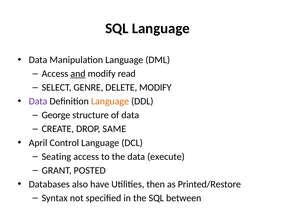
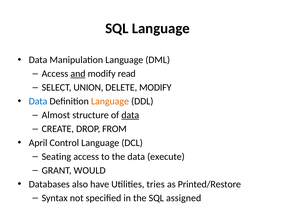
GENRE: GENRE -> UNION
Data at (38, 101) colour: purple -> blue
George: George -> Almost
data at (130, 115) underline: none -> present
SAME: SAME -> FROM
POSTED: POSTED -> WOULD
then: then -> tries
between: between -> assigned
